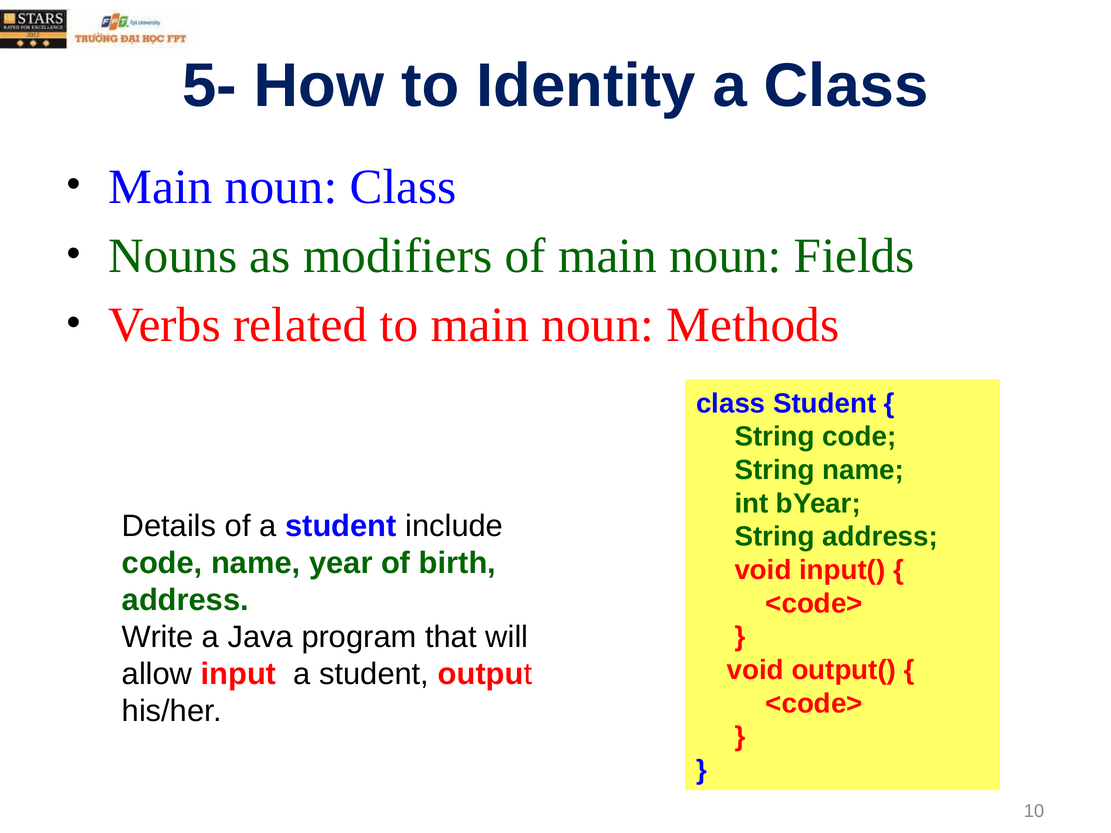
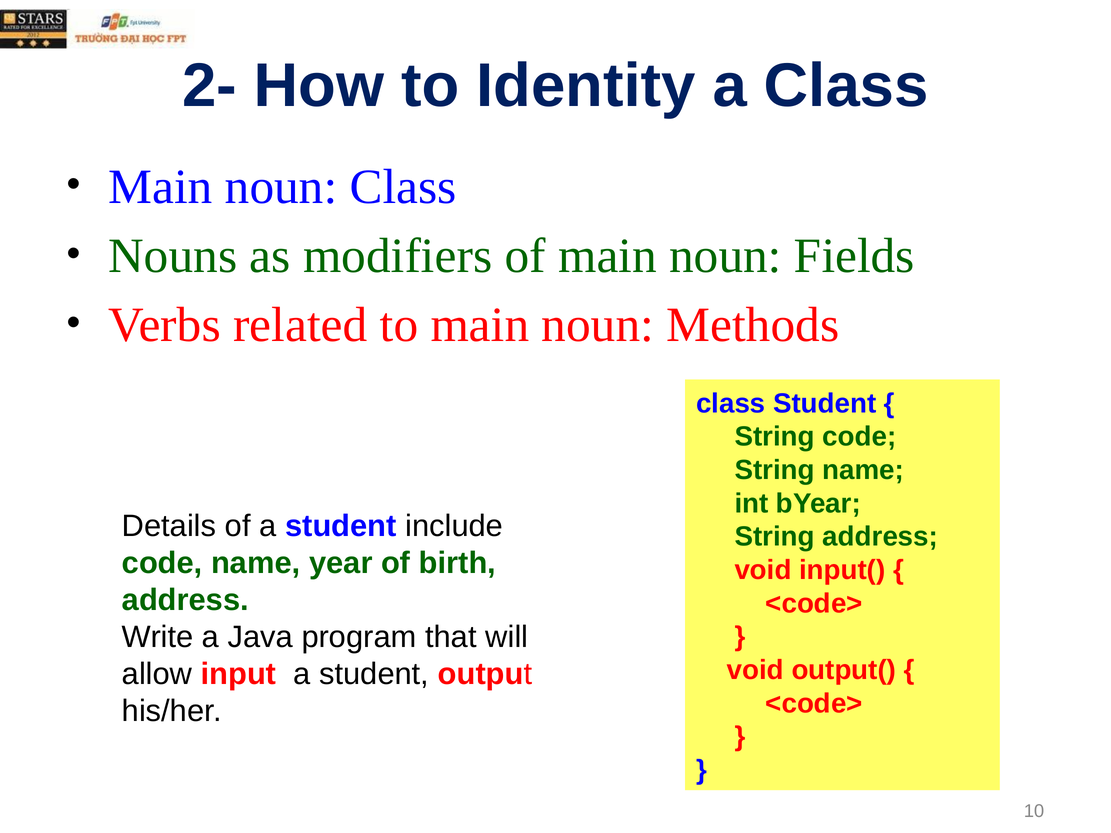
5-: 5- -> 2-
